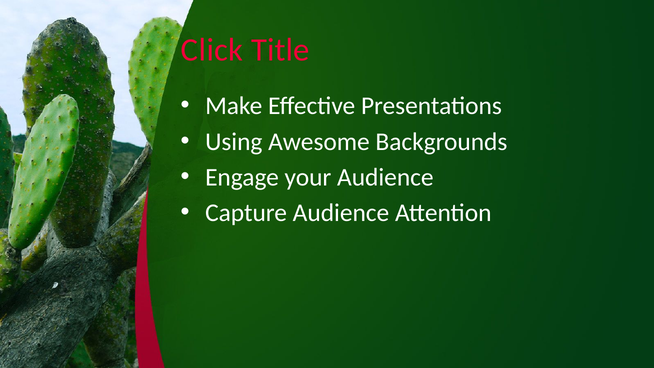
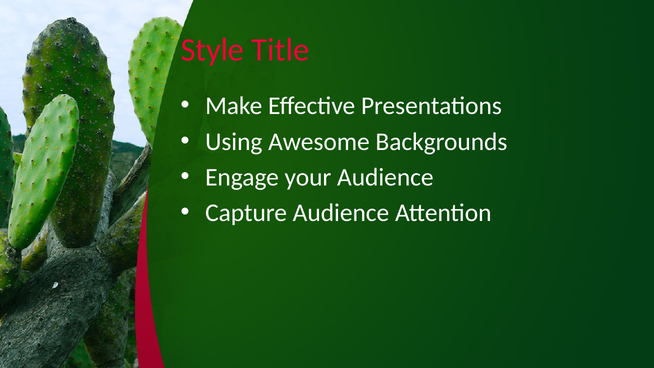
Click: Click -> Style
